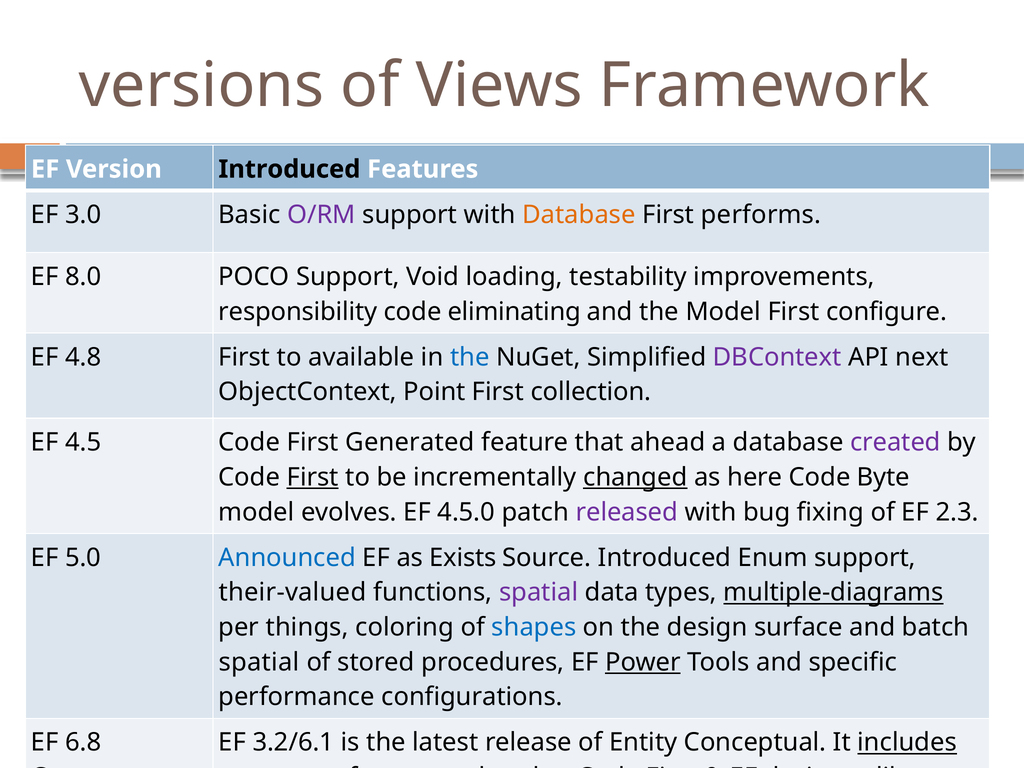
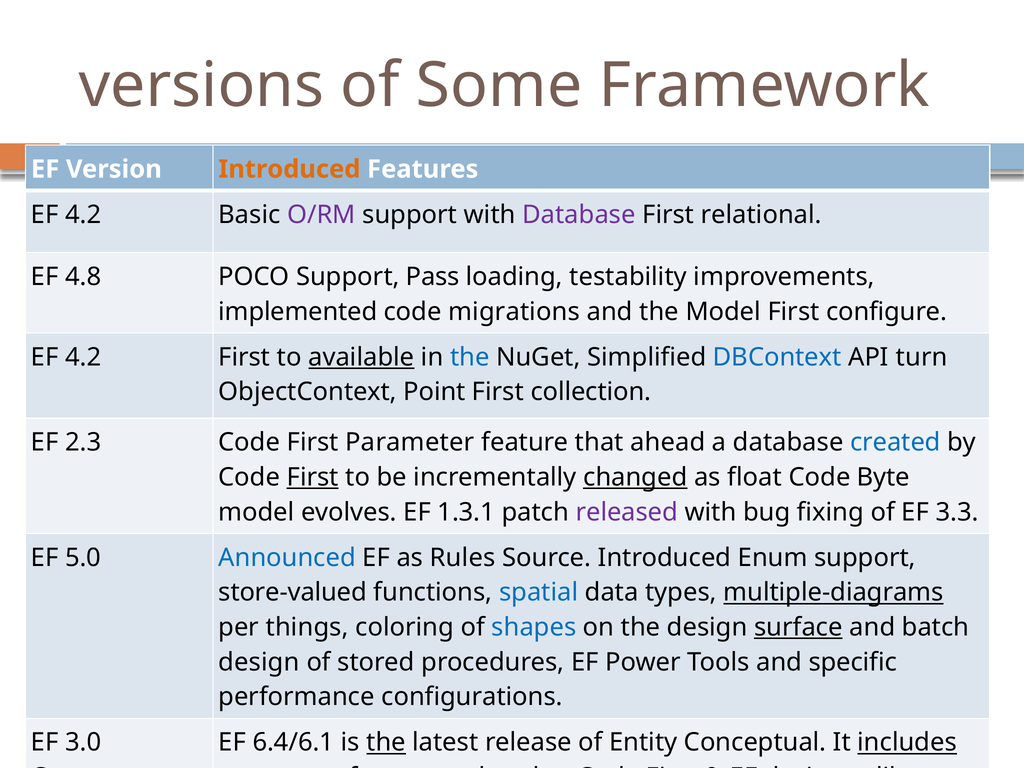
Views: Views -> Some
Introduced at (289, 169) colour: black -> orange
3.0 at (83, 215): 3.0 -> 4.2
Database at (579, 215) colour: orange -> purple
performs: performs -> relational
8.0: 8.0 -> 4.8
Void: Void -> Pass
responsibility: responsibility -> implemented
eliminating: eliminating -> migrations
4.8 at (83, 357): 4.8 -> 4.2
available underline: none -> present
DBContext colour: purple -> blue
next: next -> turn
4.5: 4.5 -> 2.3
Generated: Generated -> Parameter
created colour: purple -> blue
here: here -> float
4.5.0: 4.5.0 -> 1.3.1
2.3: 2.3 -> 3.3
Exists: Exists -> Rules
their-valued: their-valued -> store-valued
spatial at (539, 593) colour: purple -> blue
surface underline: none -> present
spatial at (259, 662): spatial -> design
Power underline: present -> none
6.8: 6.8 -> 3.0
3.2/6.1: 3.2/6.1 -> 6.4/6.1
the at (386, 743) underline: none -> present
